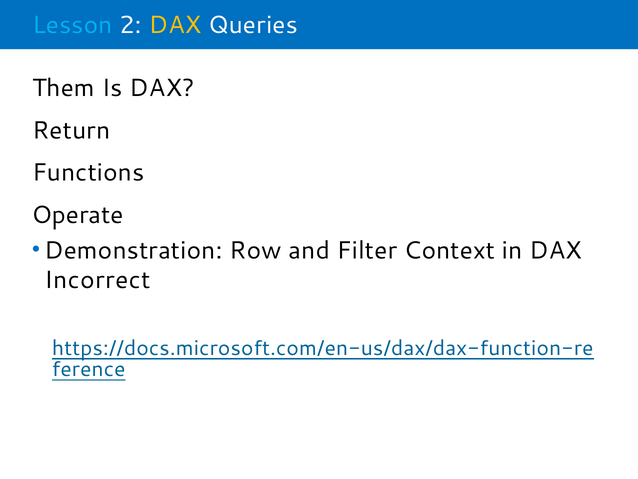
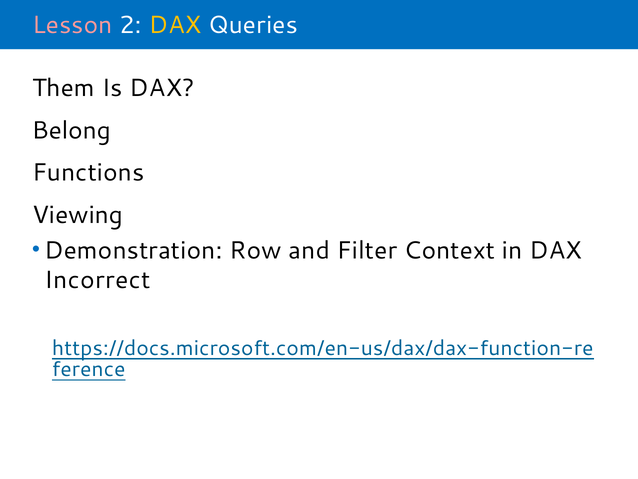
Lesson colour: light blue -> pink
Return: Return -> Belong
Operate: Operate -> Viewing
